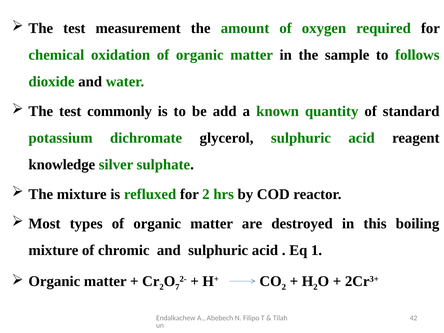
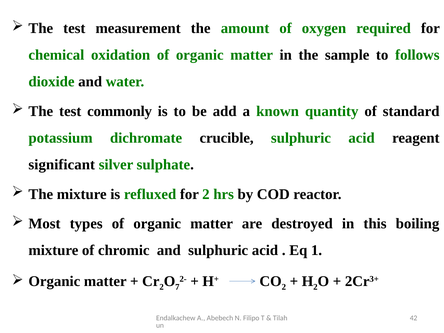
glycerol: glycerol -> crucible
knowledge: knowledge -> significant
